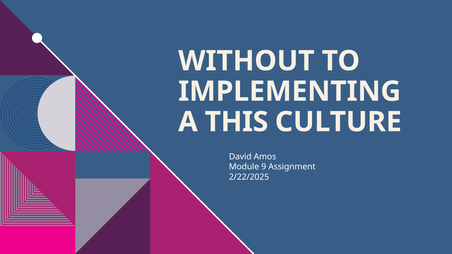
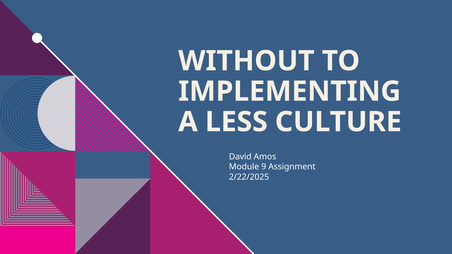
THIS: THIS -> LESS
